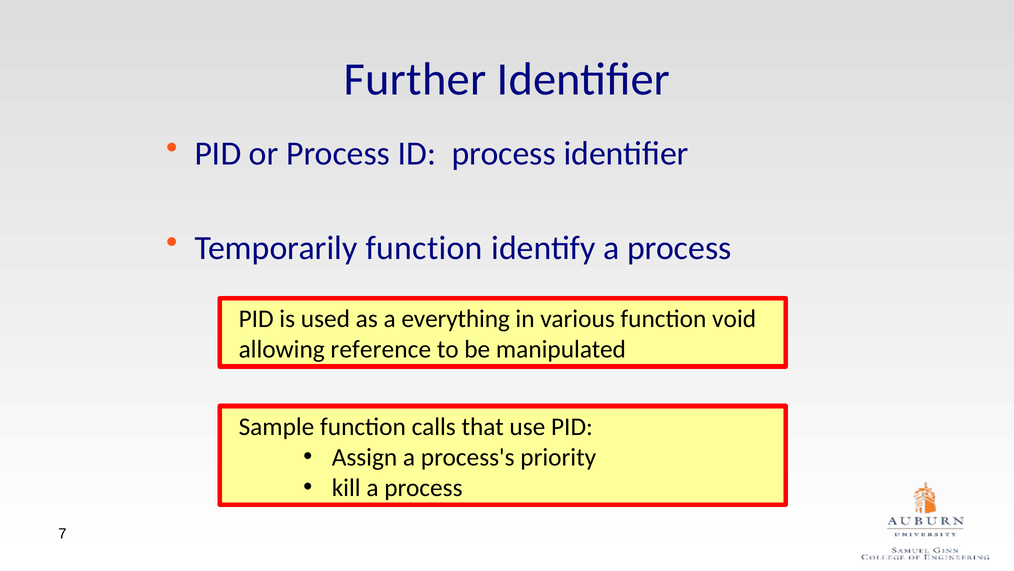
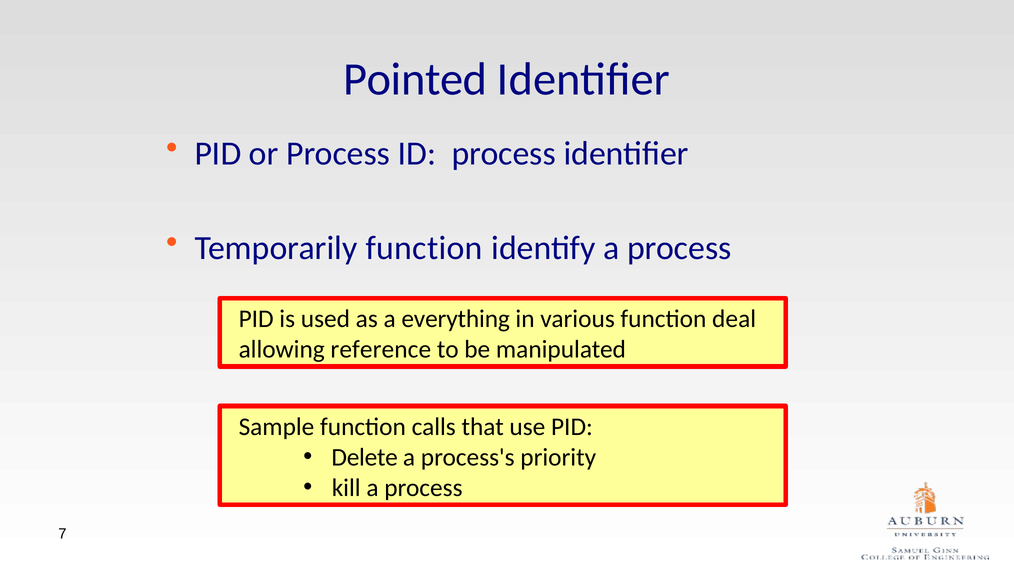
Further: Further -> Pointed
void: void -> deal
Assign: Assign -> Delete
